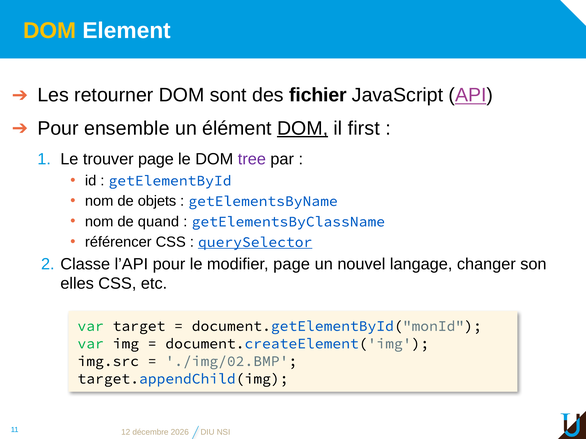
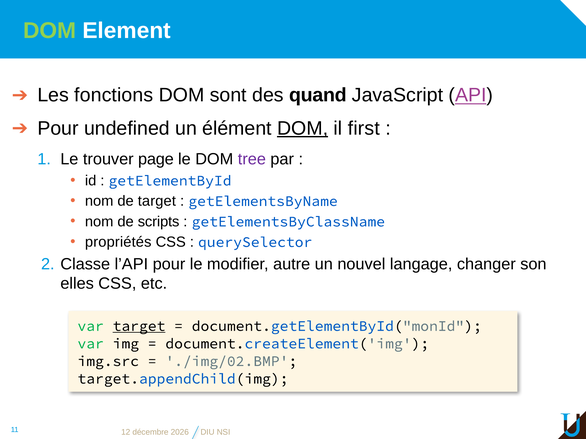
DOM at (50, 31) colour: yellow -> light green
retourner: retourner -> fonctions
fichier: fichier -> quand
ensemble: ensemble -> undefined
de objets: objets -> target
quand: quand -> scripts
référencer: référencer -> propriétés
querySelector underline: present -> none
modifier page: page -> autre
target at (139, 326) underline: none -> present
